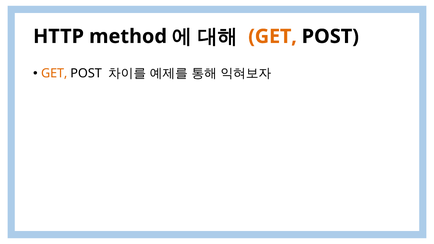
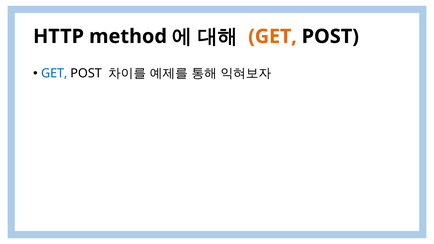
GET at (54, 73) colour: orange -> blue
